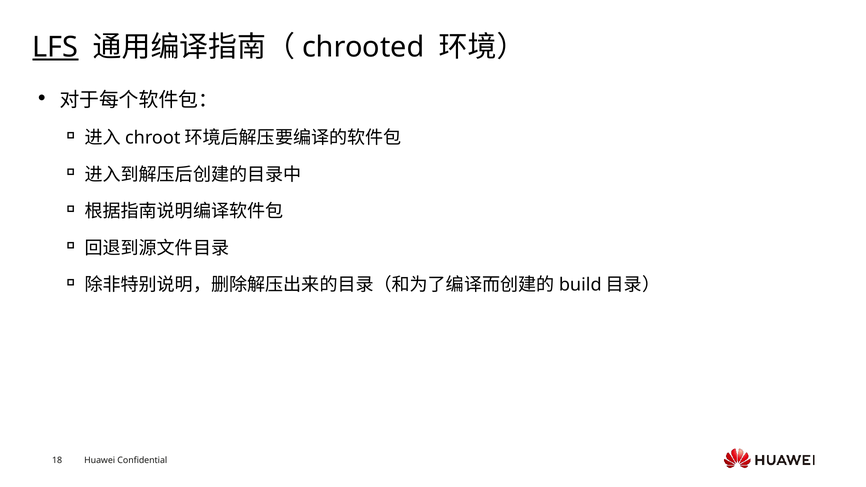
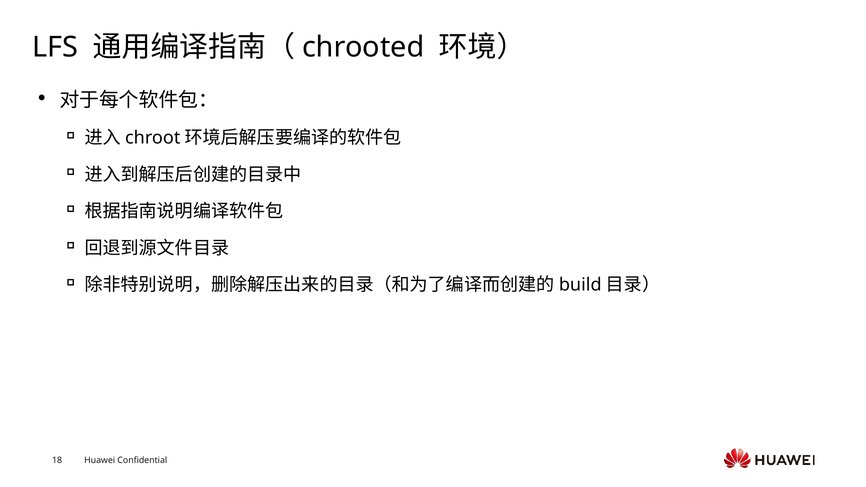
LFS underline: present -> none
